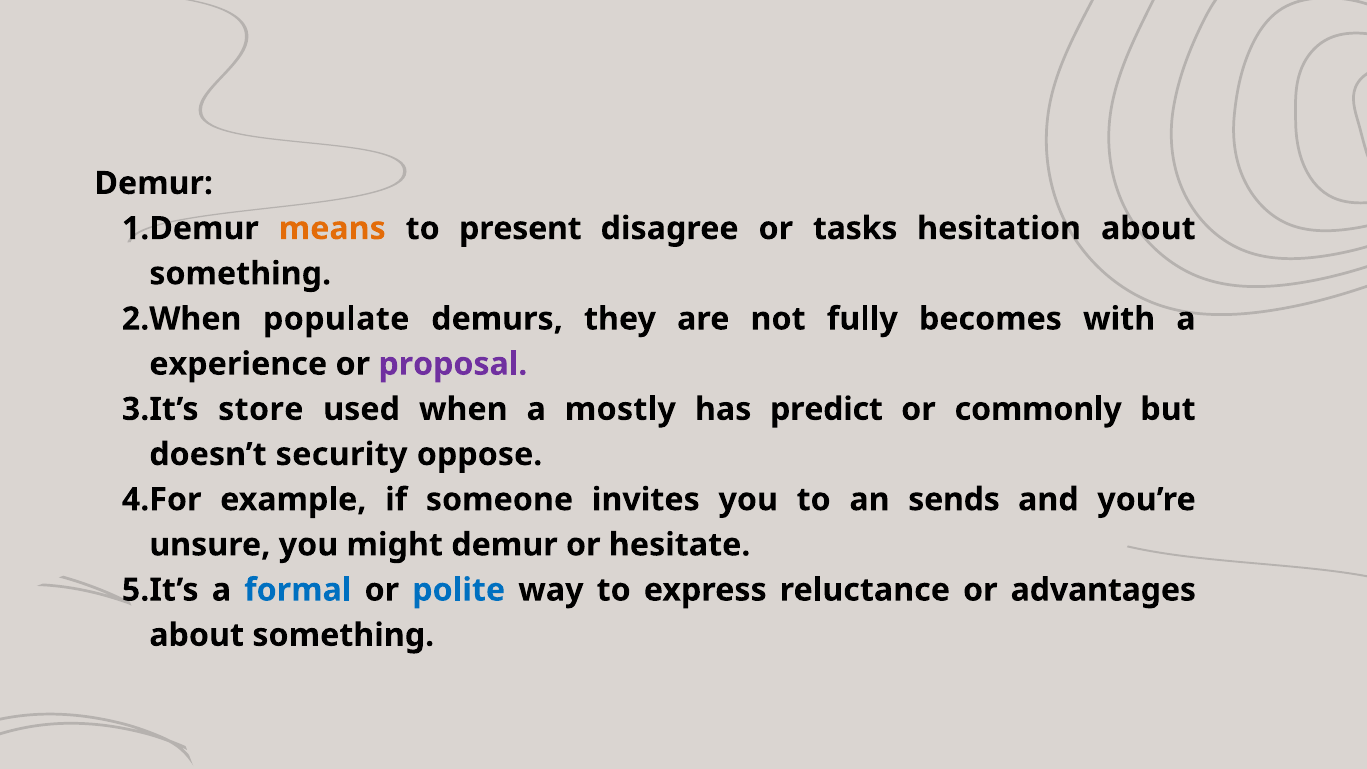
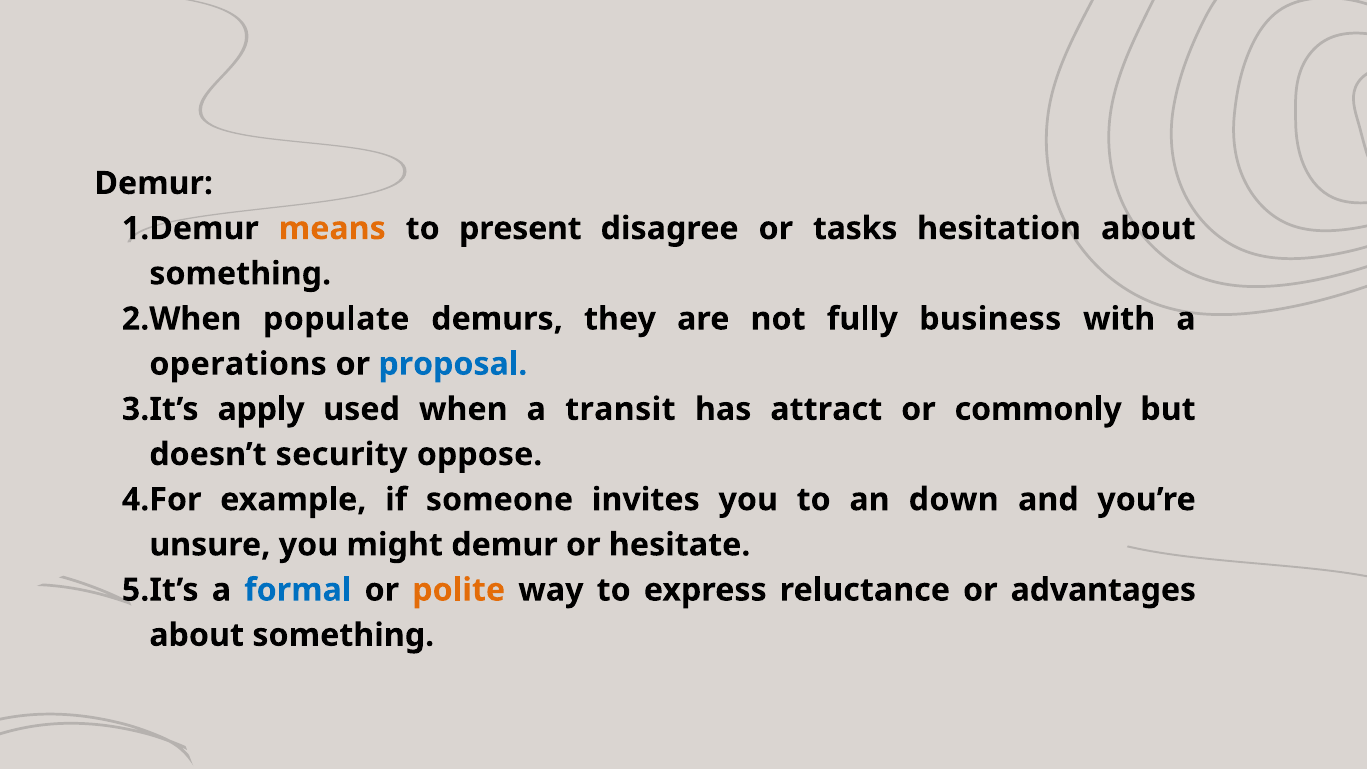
becomes: becomes -> business
experience: experience -> operations
proposal colour: purple -> blue
store: store -> apply
mostly: mostly -> transit
predict: predict -> attract
sends: sends -> down
polite colour: blue -> orange
